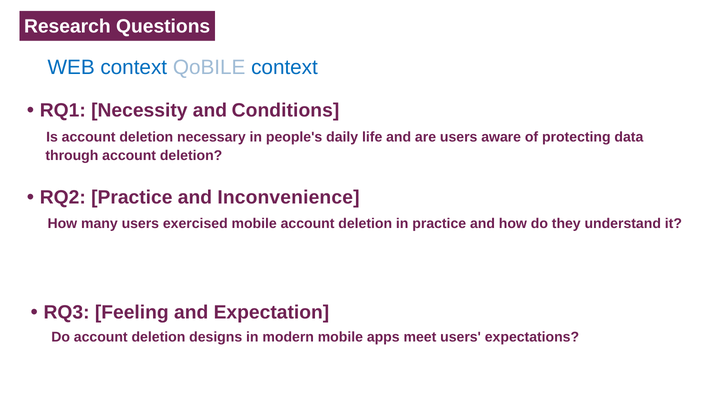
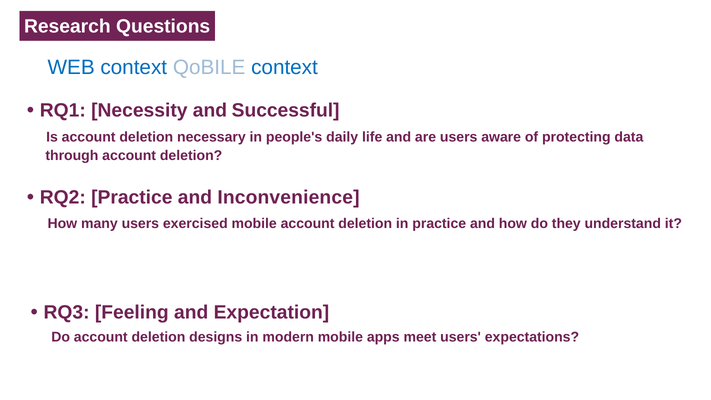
Conditions: Conditions -> Successful
